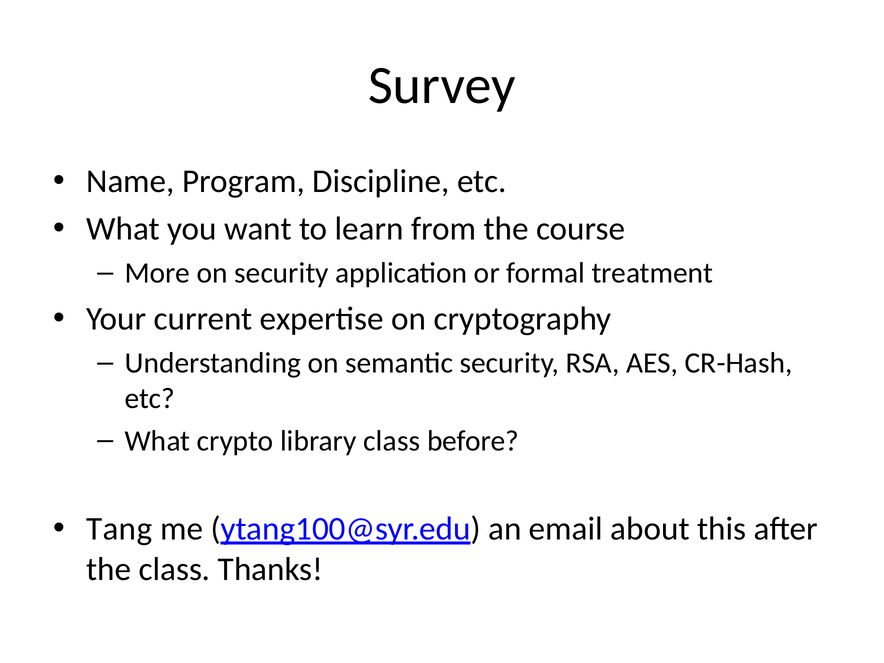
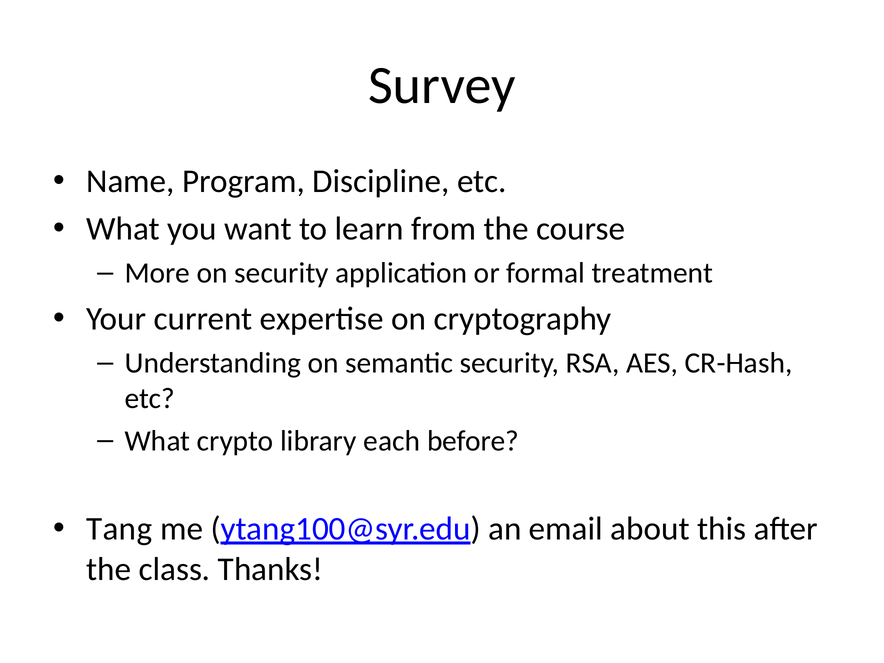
library class: class -> each
